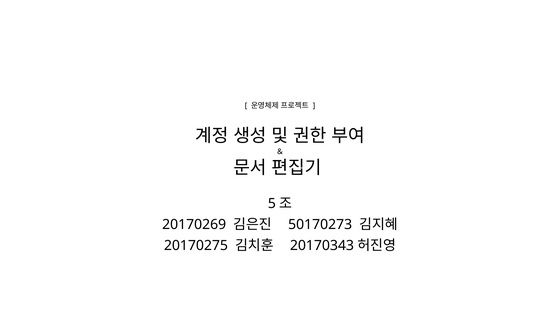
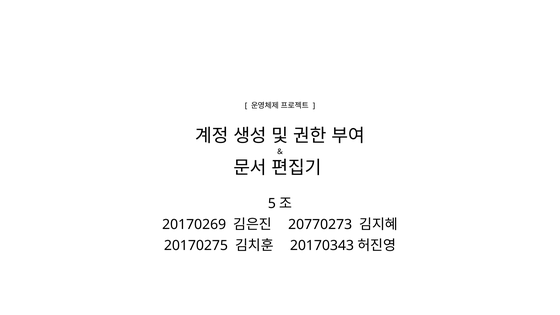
50170273: 50170273 -> 20770273
